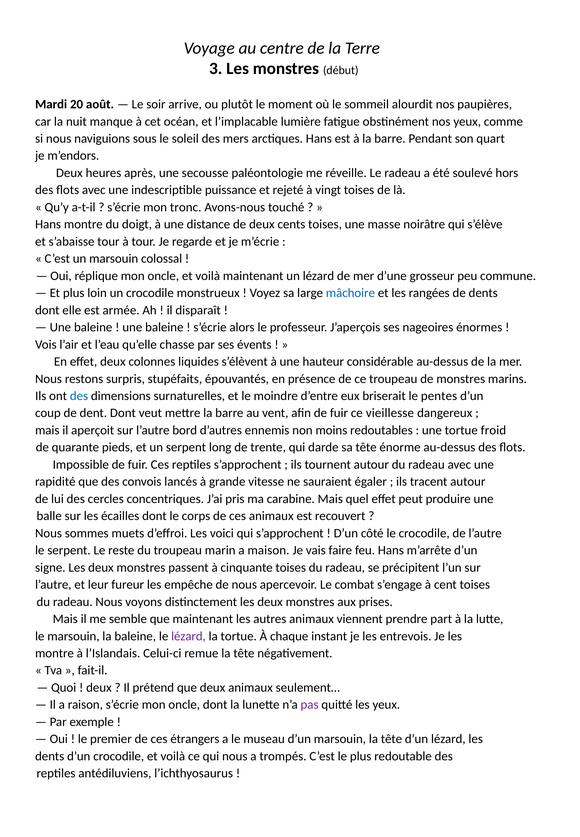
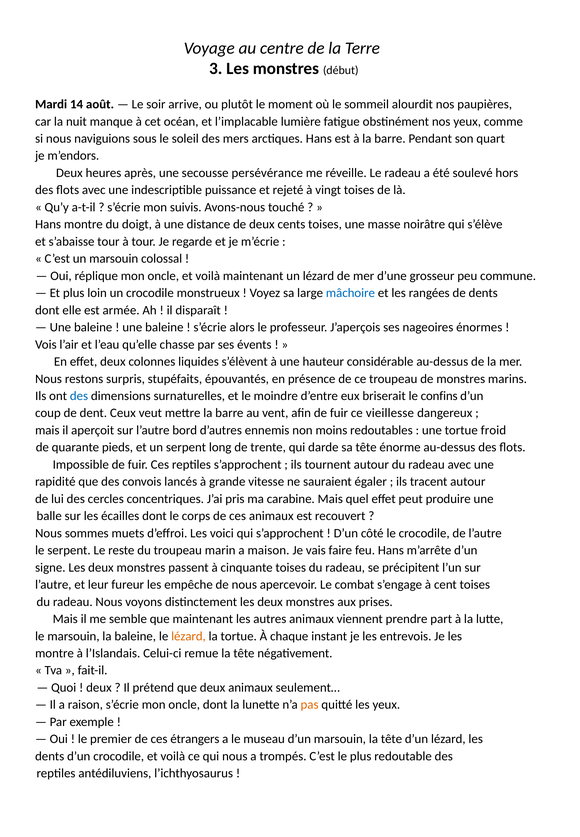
20: 20 -> 14
paléontologie: paléontologie -> persévérance
tronc: tronc -> suivis
pentes: pentes -> confins
dent Dont: Dont -> Ceux
lézard at (188, 637) colour: purple -> orange
pas colour: purple -> orange
